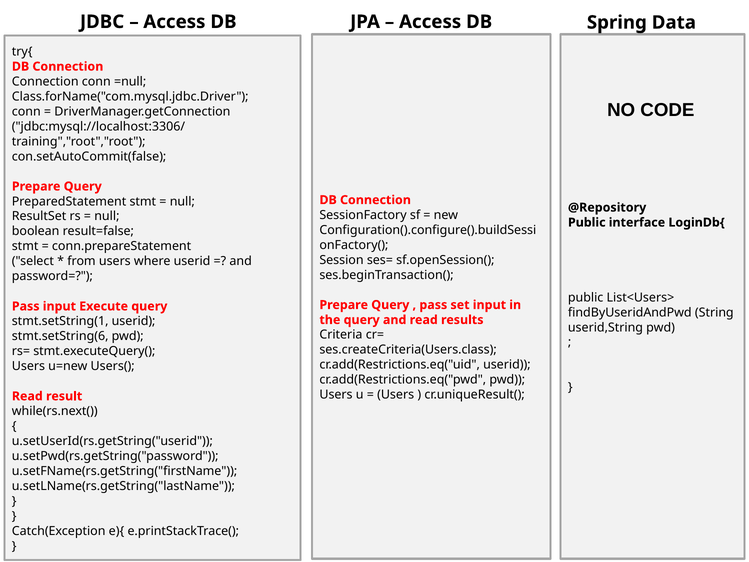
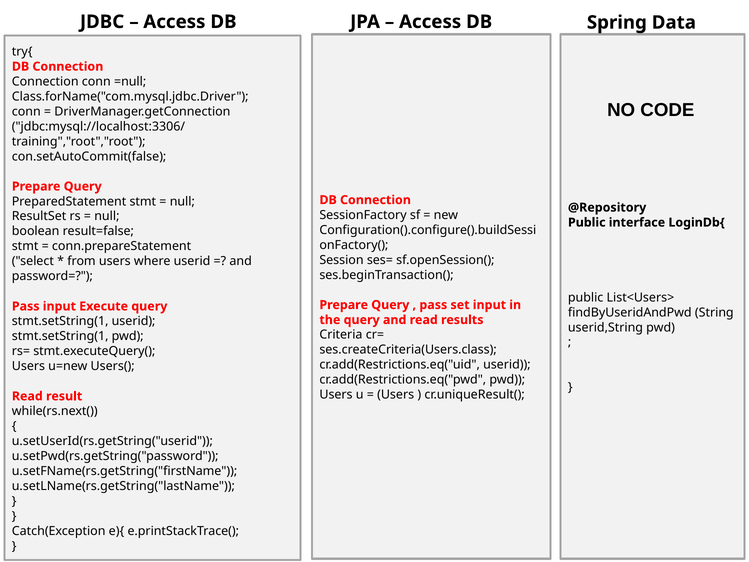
stmt.setString(6 at (60, 336): stmt.setString(6 -> stmt.setString(1
